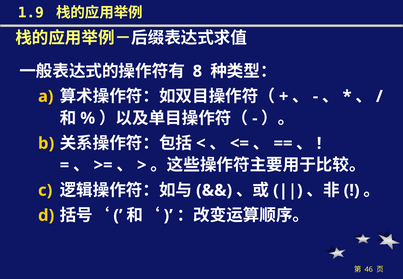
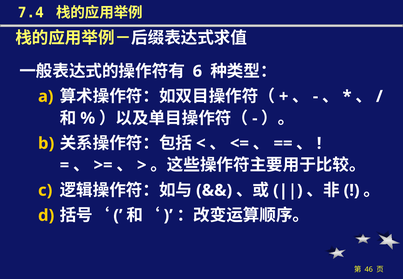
1.9: 1.9 -> 7.4
8: 8 -> 6
